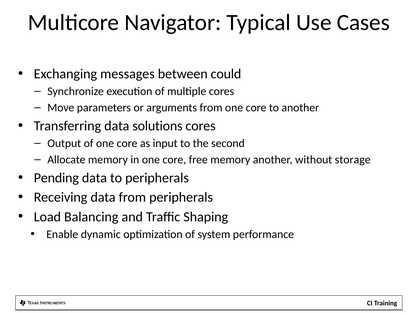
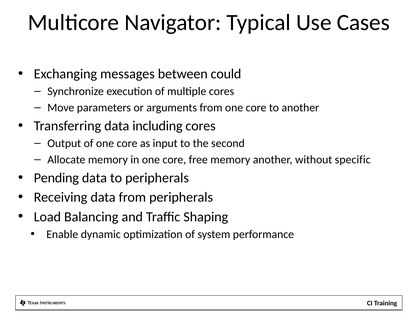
solutions: solutions -> including
storage: storage -> specific
